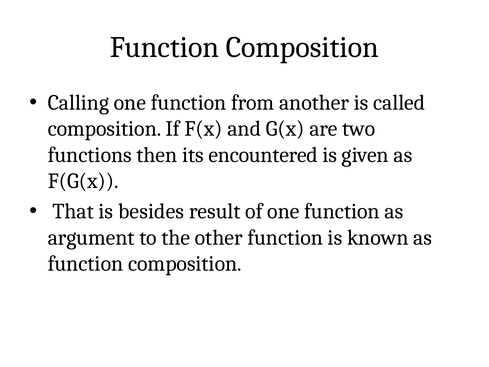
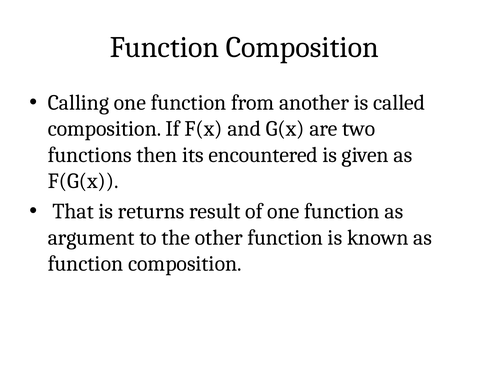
besides: besides -> returns
